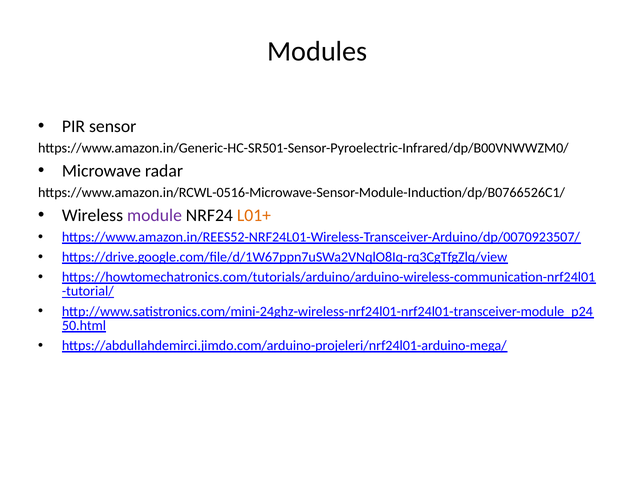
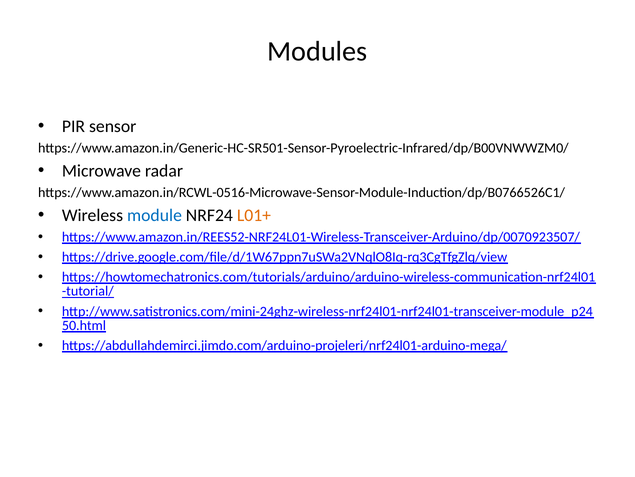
module colour: purple -> blue
